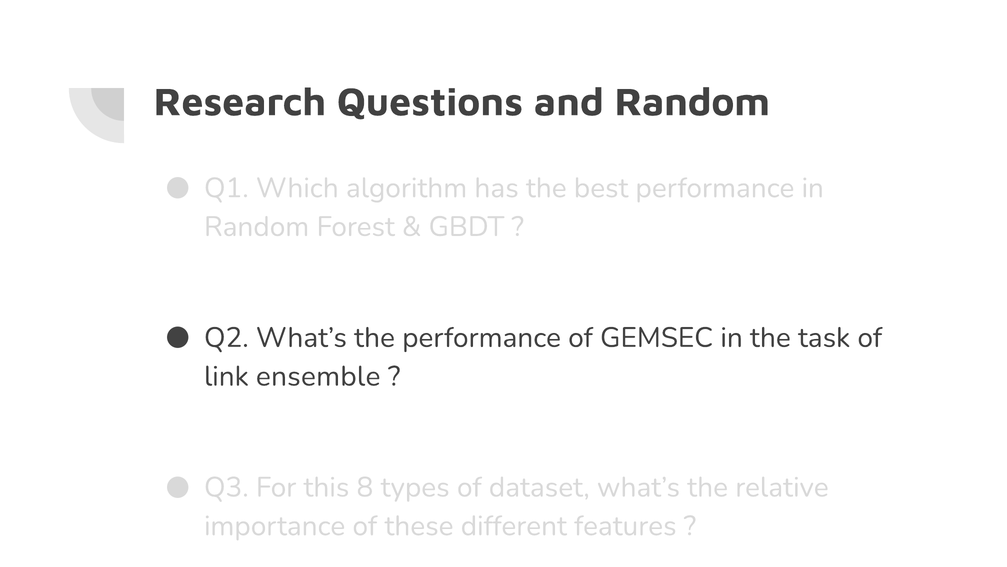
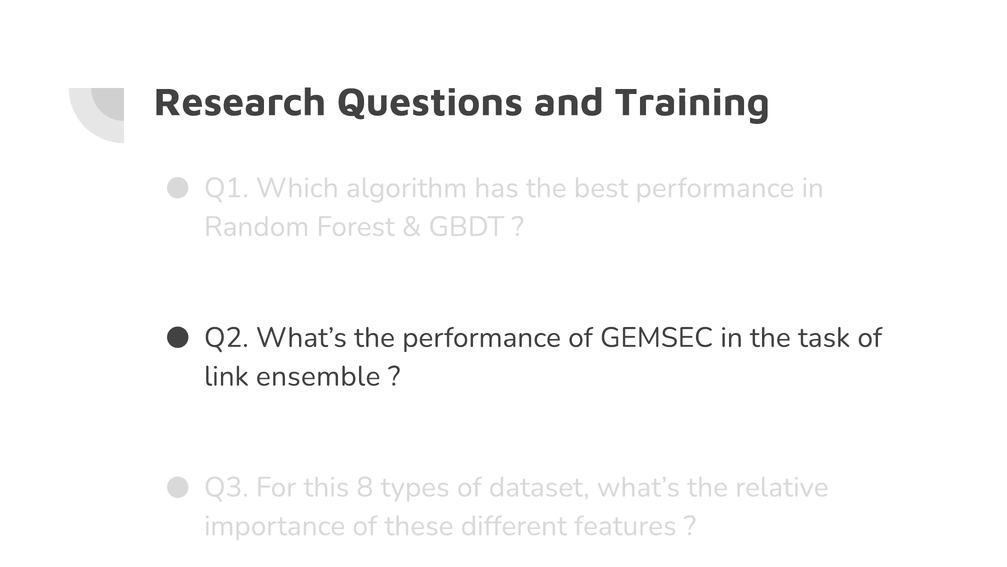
and Random: Random -> Training
